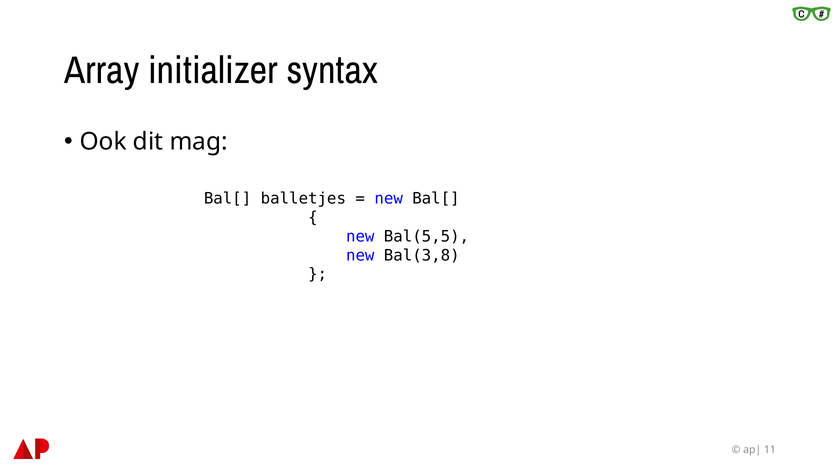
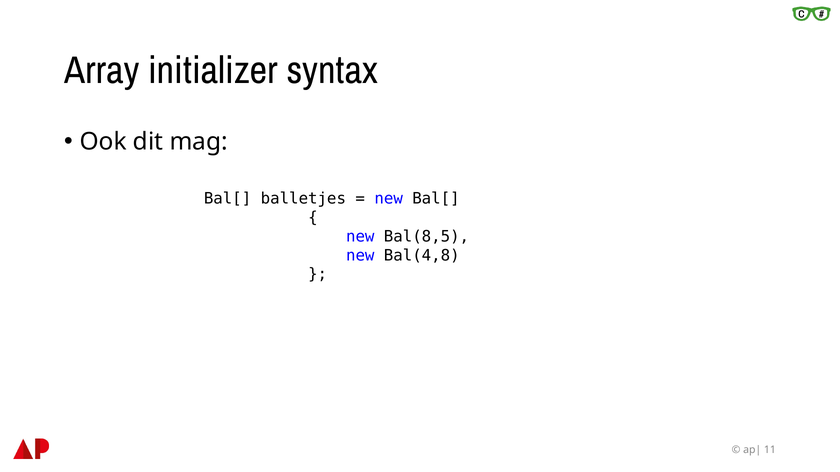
Bal(5,5: Bal(5,5 -> Bal(8,5
Bal(3,8: Bal(3,8 -> Bal(4,8
